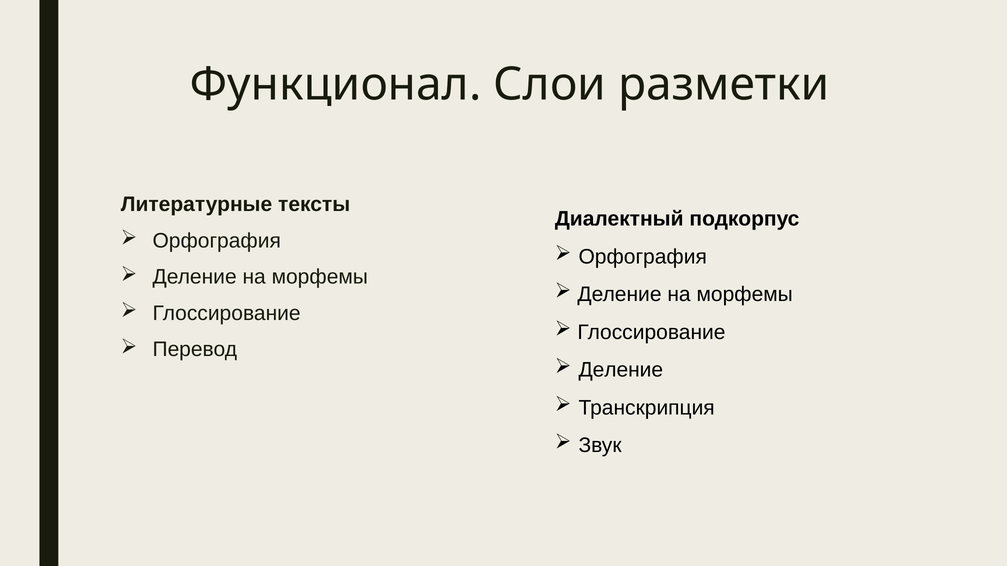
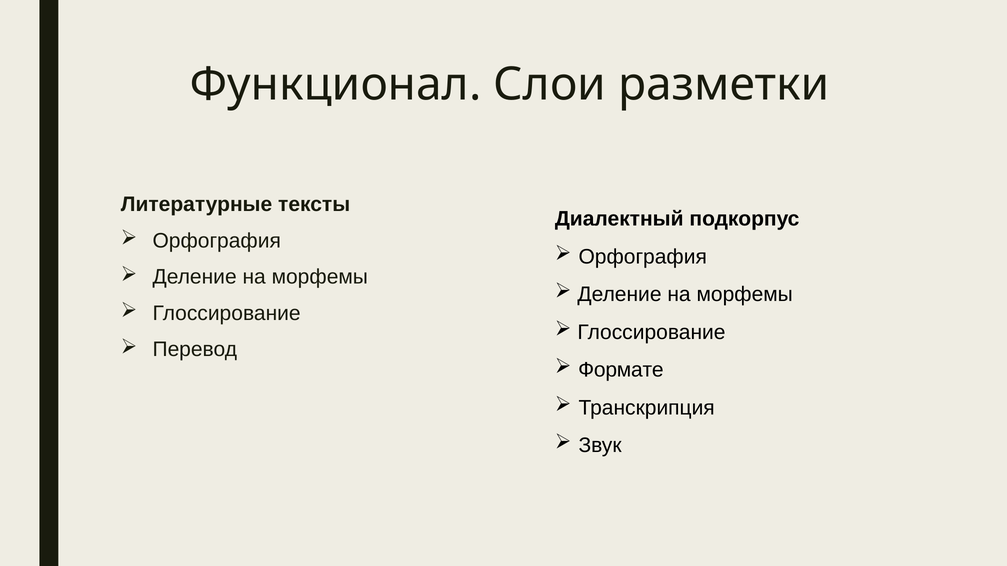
Деление at (621, 370): Деление -> Формате
